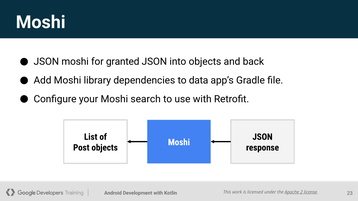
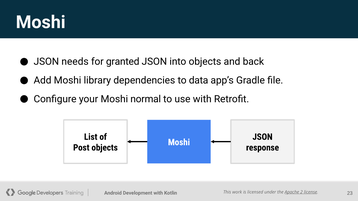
JSON moshi: moshi -> needs
search: search -> normal
